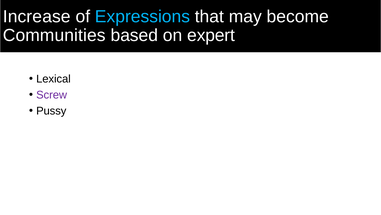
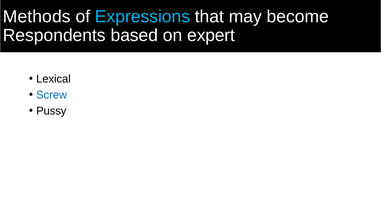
Increase: Increase -> Methods
Communities: Communities -> Respondents
Screw colour: purple -> blue
